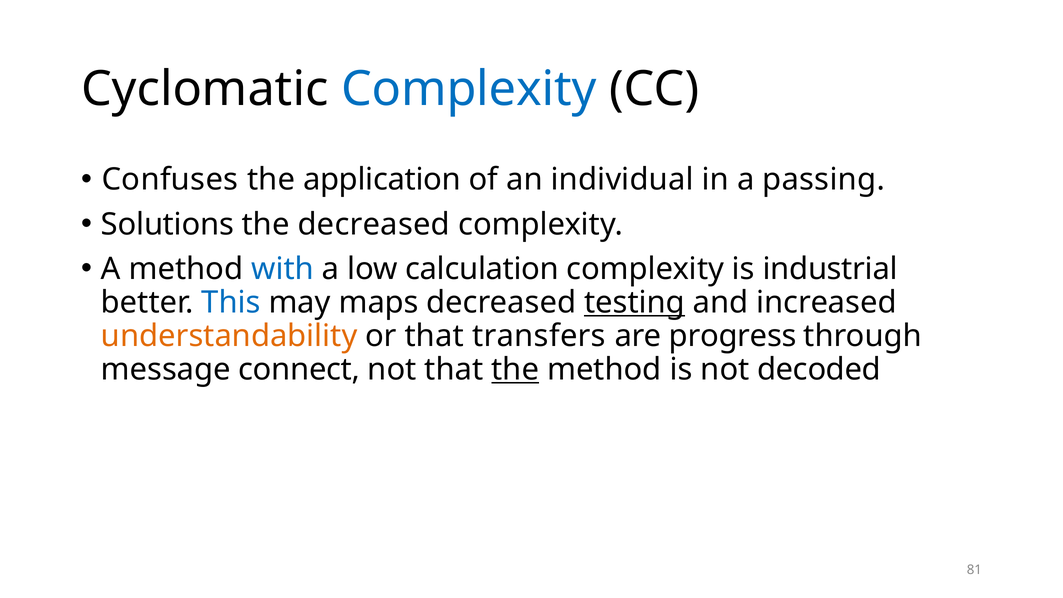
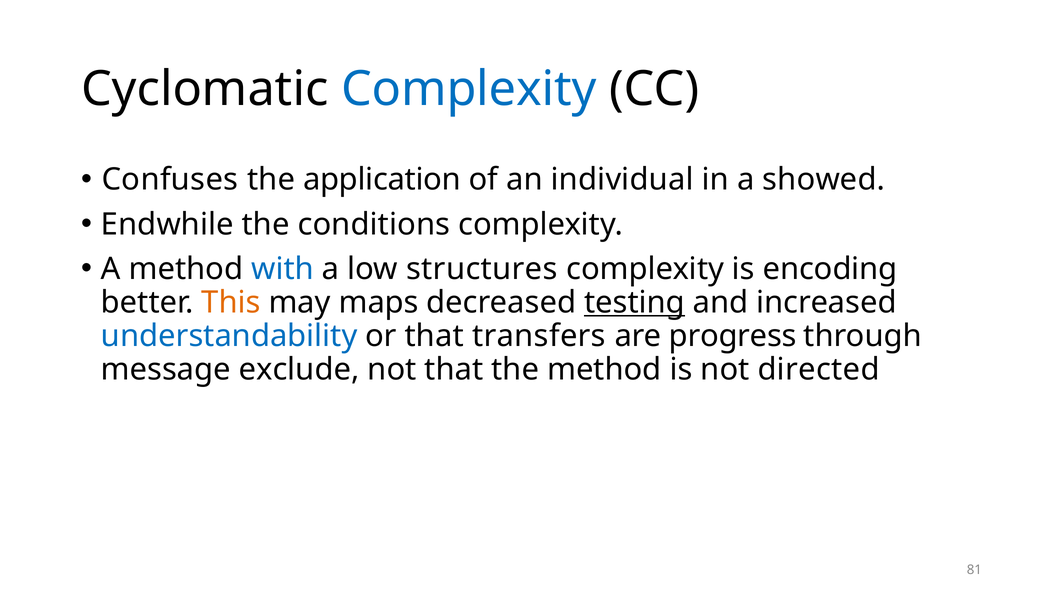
passing: passing -> showed
Solutions: Solutions -> Endwhile
the decreased: decreased -> conditions
calculation: calculation -> structures
industrial: industrial -> encoding
This colour: blue -> orange
understandability colour: orange -> blue
connect: connect -> exclude
the at (515, 369) underline: present -> none
decoded: decoded -> directed
